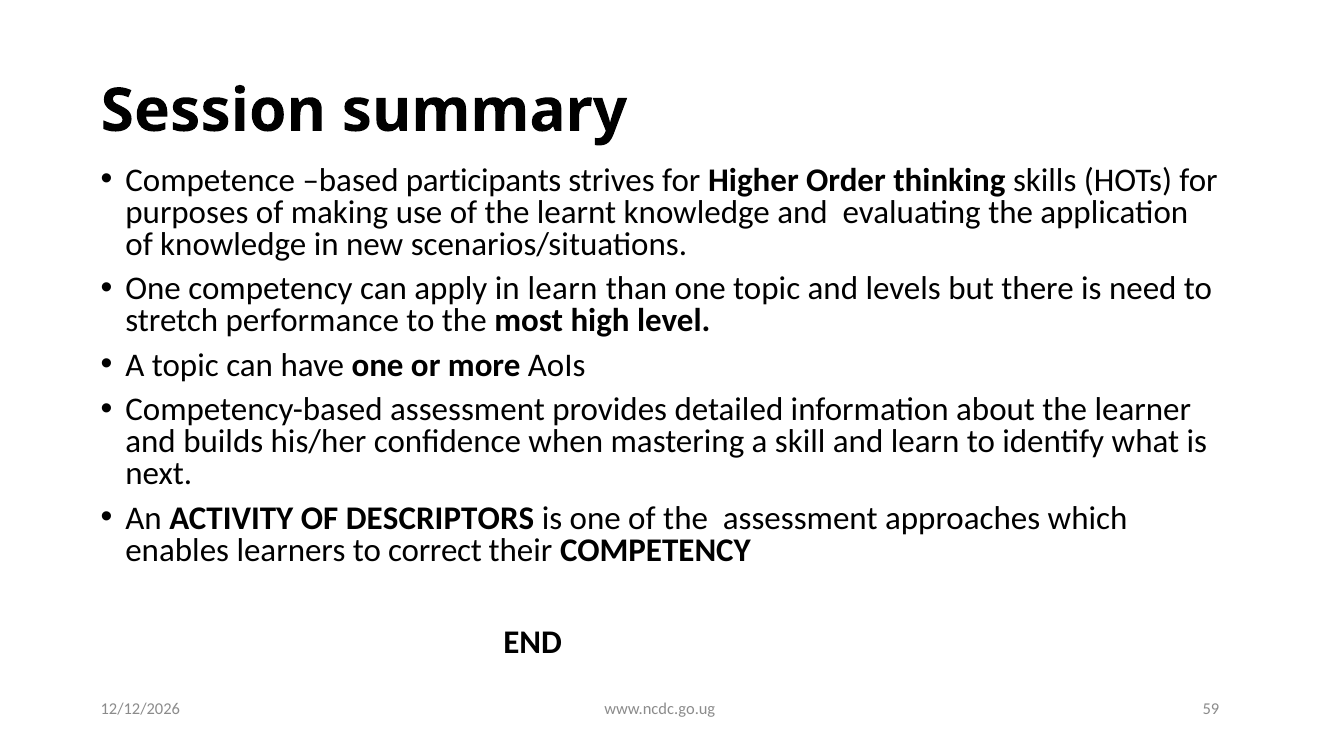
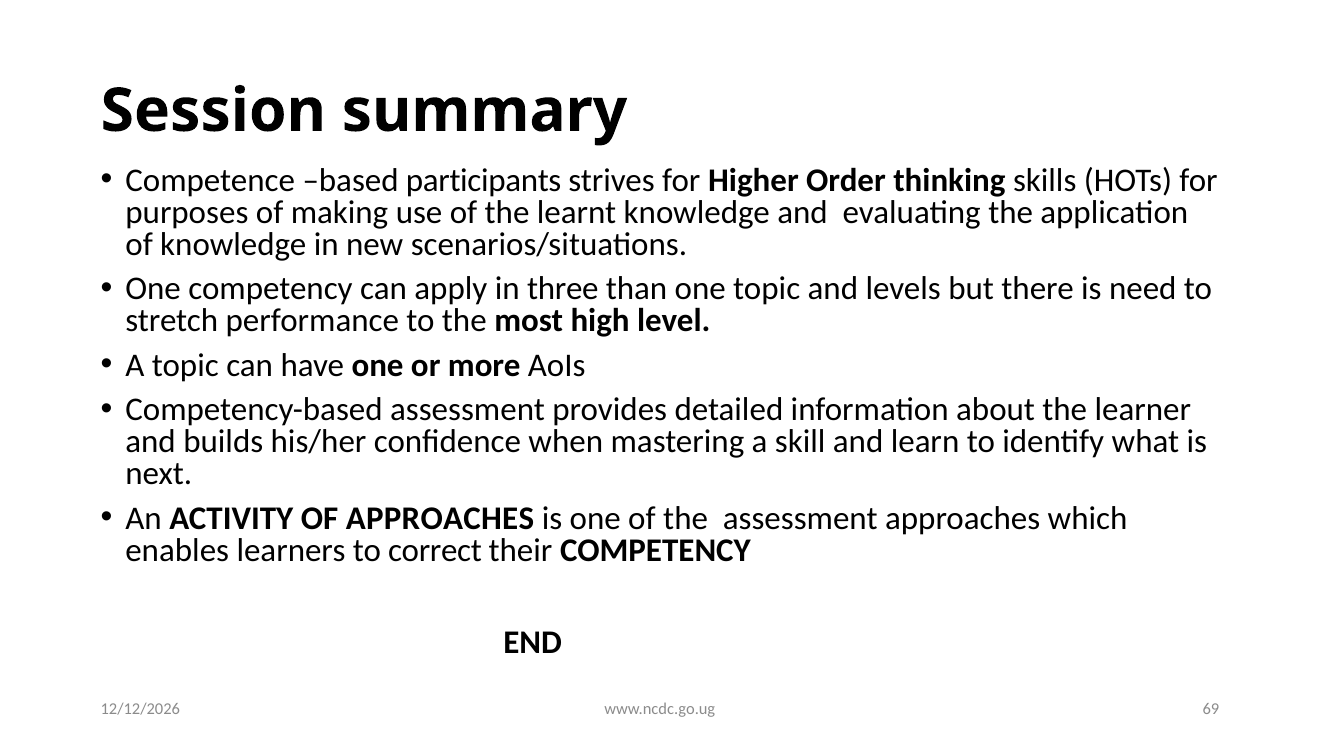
in learn: learn -> three
OF DESCRIPTORS: DESCRIPTORS -> APPROACHES
59: 59 -> 69
